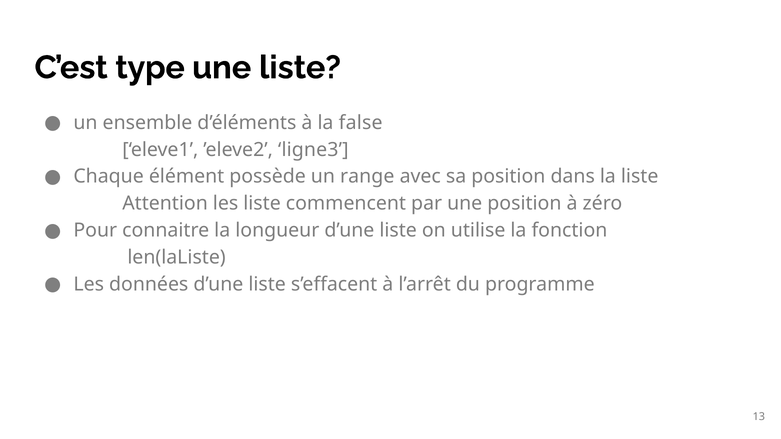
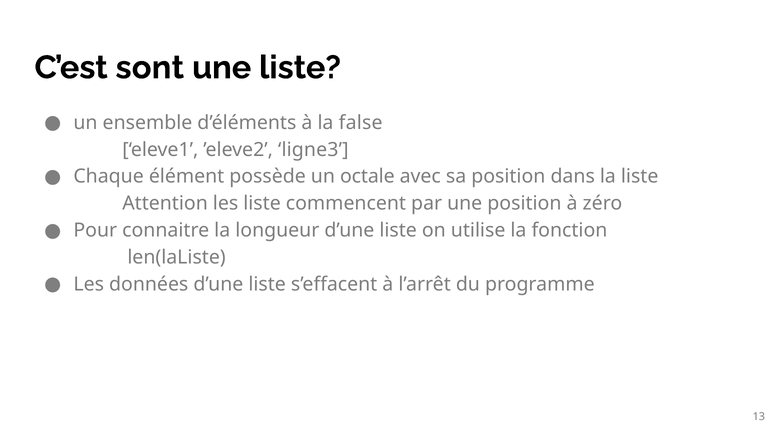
type: type -> sont
range: range -> octale
